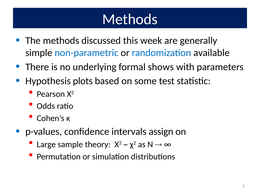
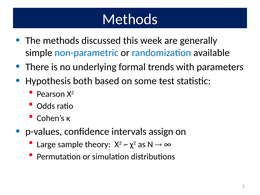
shows: shows -> trends
plots: plots -> both
